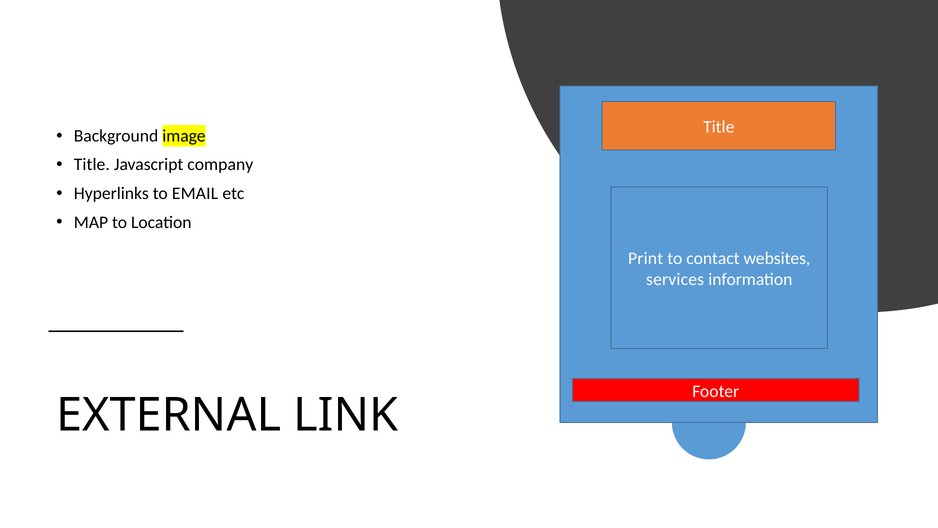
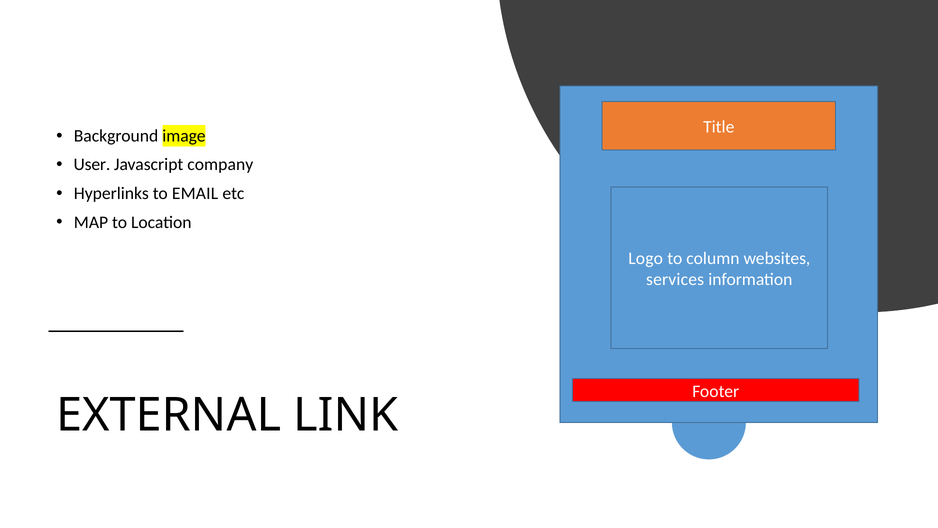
Title at (92, 165): Title -> User
Print: Print -> Logo
contact: contact -> column
